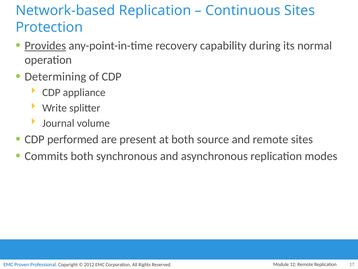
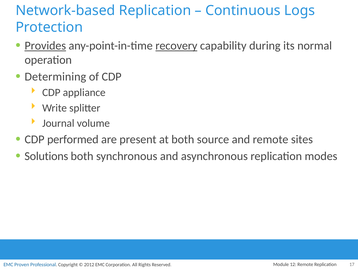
Continuous Sites: Sites -> Logs
recovery underline: none -> present
Commits: Commits -> Solutions
